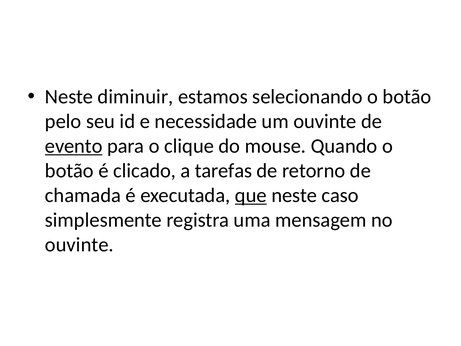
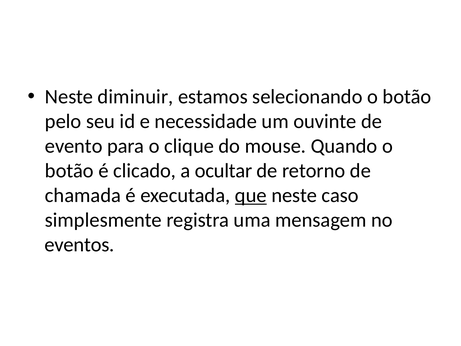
evento underline: present -> none
tarefas: tarefas -> ocultar
ouvinte at (79, 244): ouvinte -> eventos
